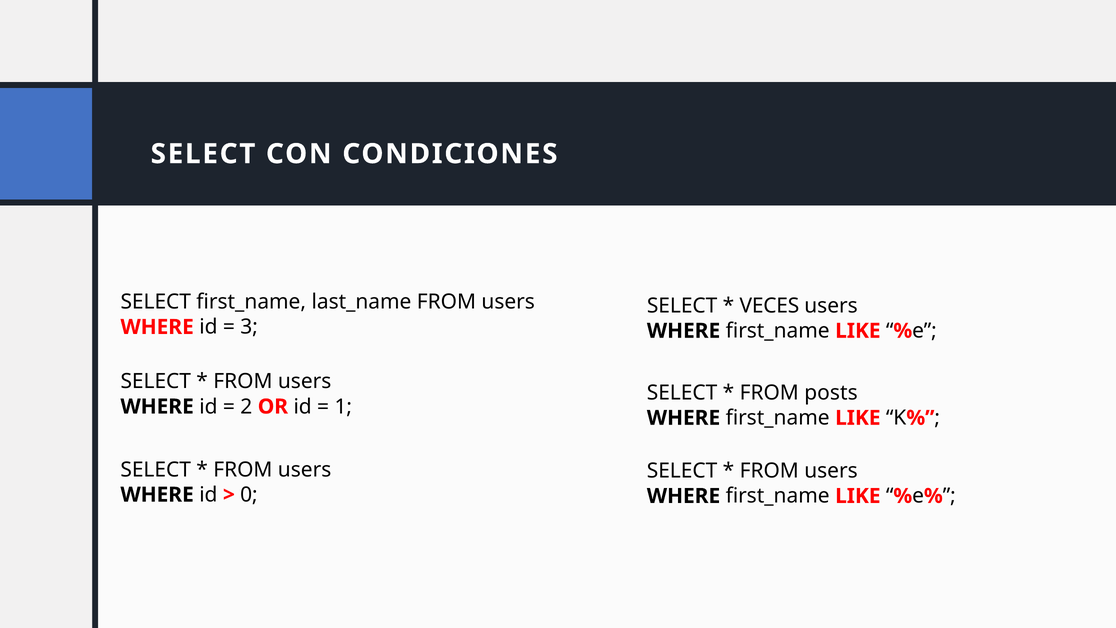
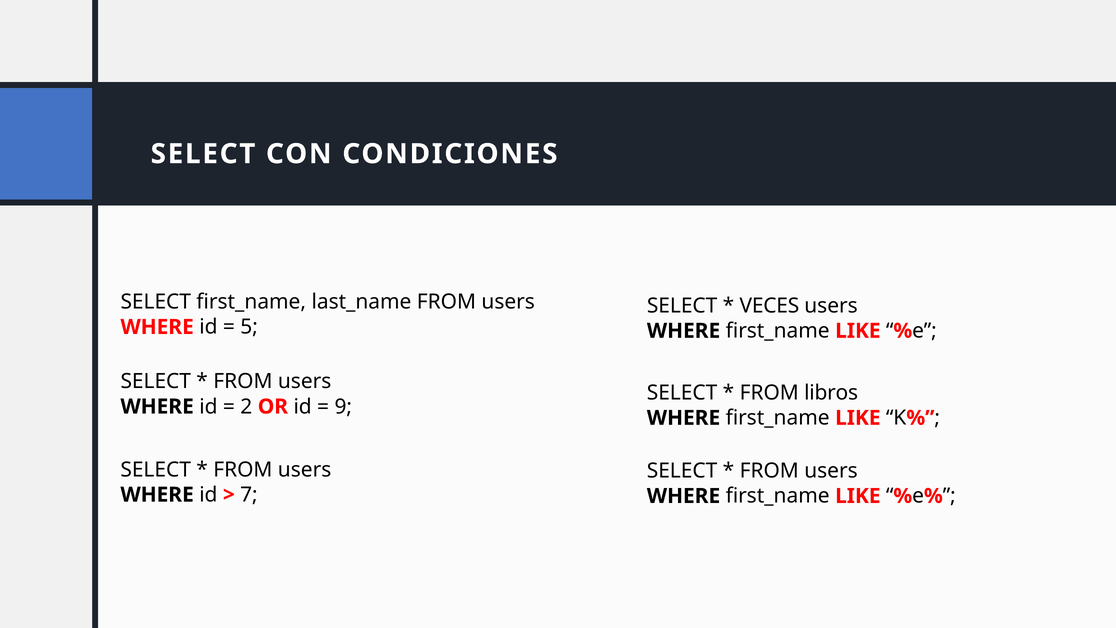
3: 3 -> 5
posts: posts -> libros
1: 1 -> 9
0: 0 -> 7
